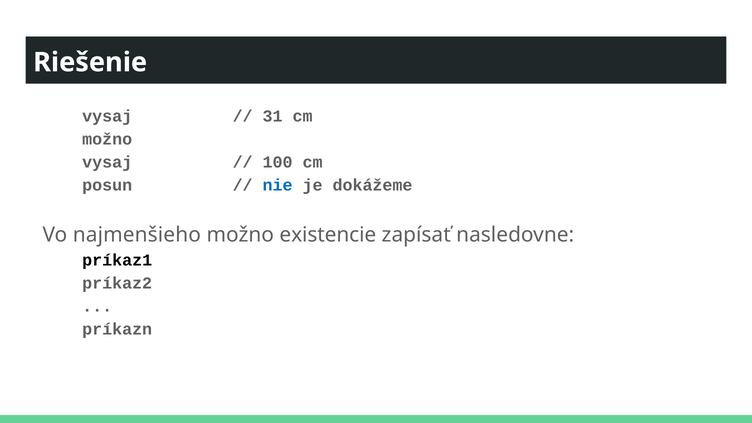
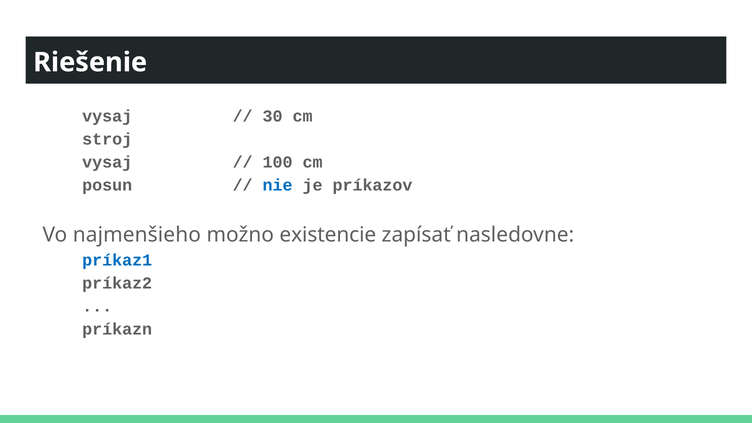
31: 31 -> 30
možno at (107, 139): možno -> stroj
dokážeme: dokážeme -> príkazov
príkaz1 colour: black -> blue
